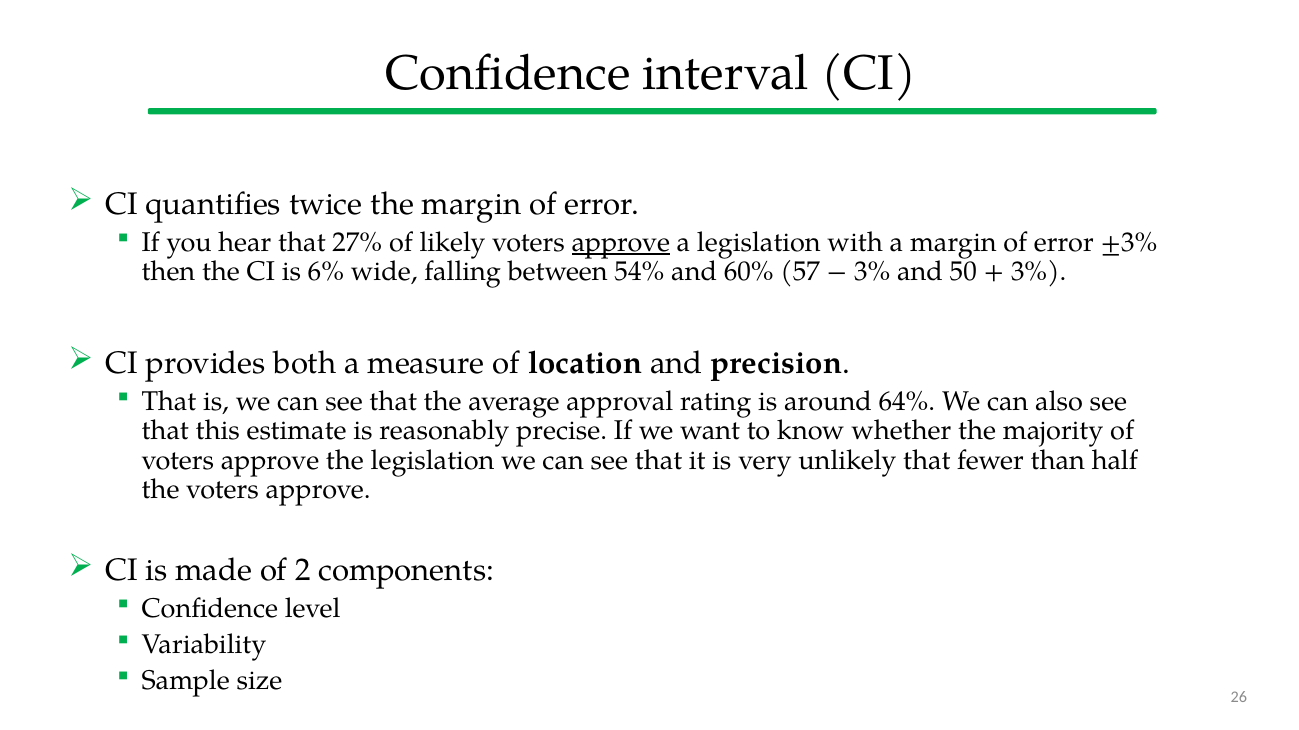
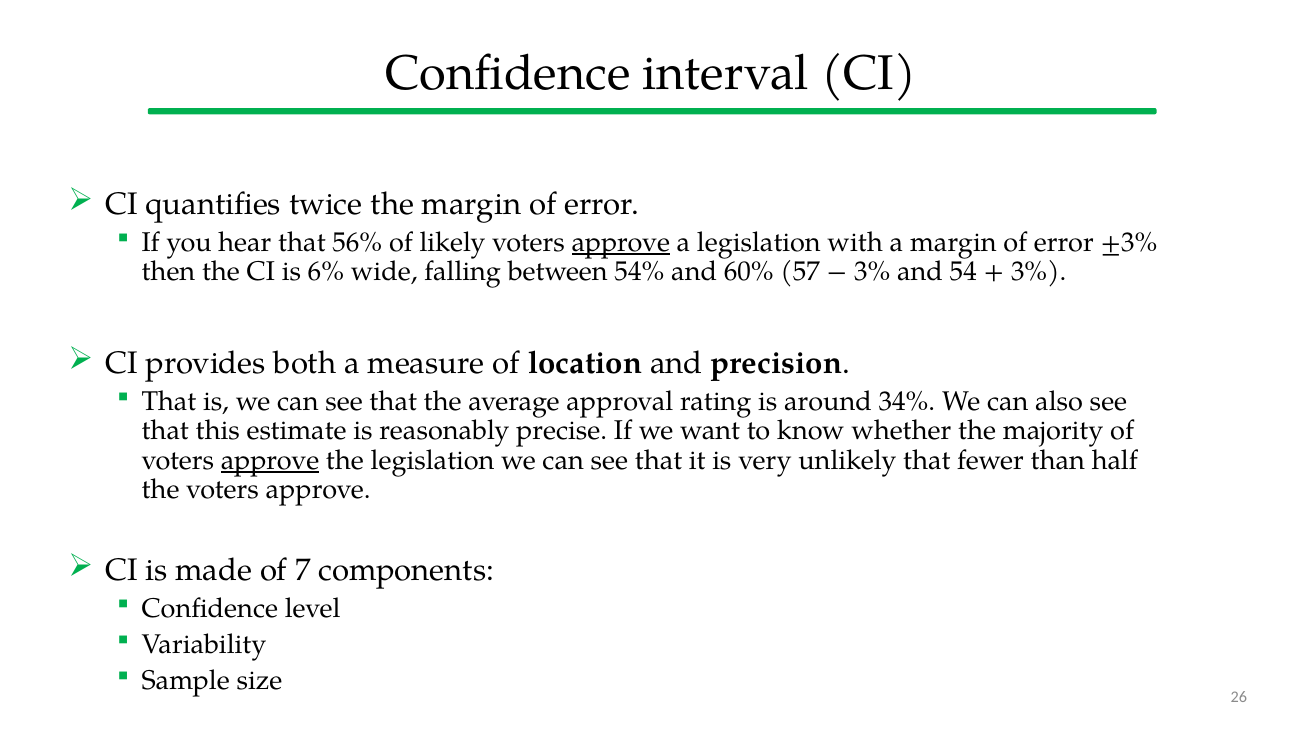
27%: 27% -> 56%
50: 50 -> 54
64%: 64% -> 34%
approve at (270, 461) underline: none -> present
2: 2 -> 7
